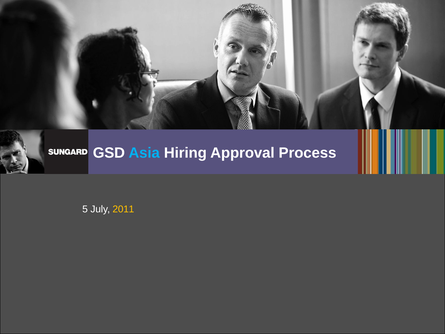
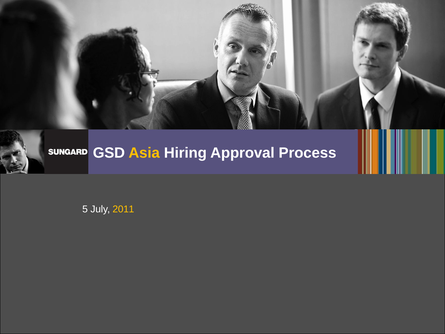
Asia colour: light blue -> yellow
